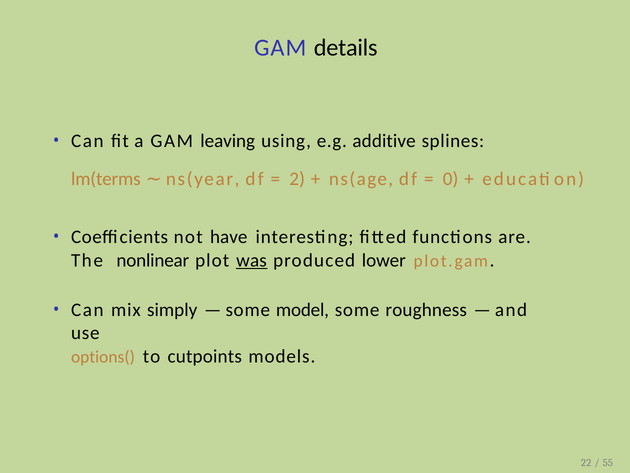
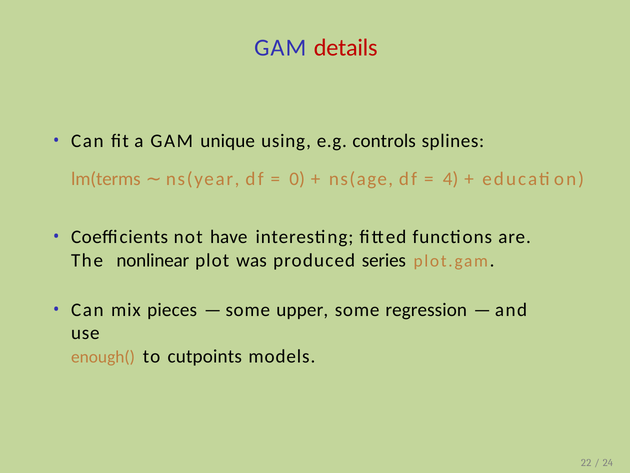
details colour: black -> red
leaving: leaving -> unique
additive: additive -> controls
2: 2 -> 0
0: 0 -> 4
was underline: present -> none
lower: lower -> series
simply: simply -> pieces
model: model -> upper
roughness: roughness -> regression
options(: options( -> enough(
55: 55 -> 24
